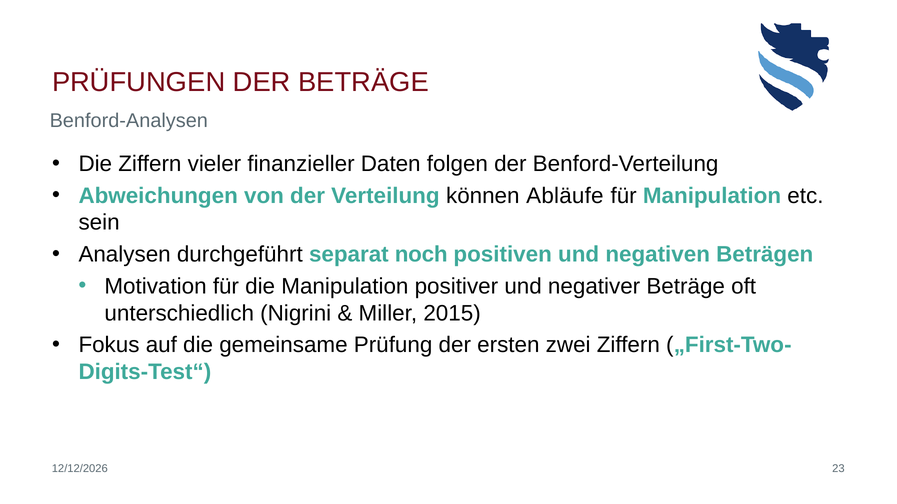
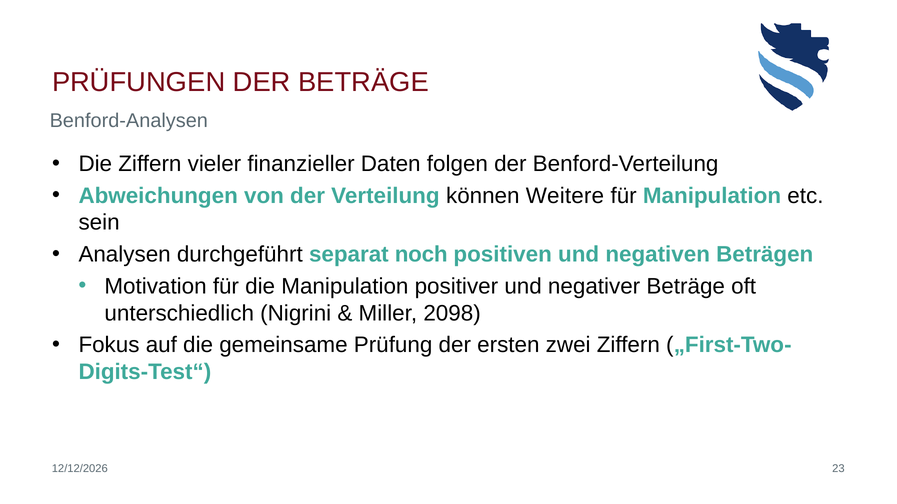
Abläufe: Abläufe -> Weitere
2015: 2015 -> 2098
